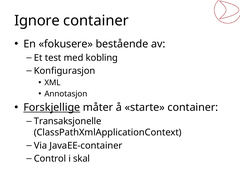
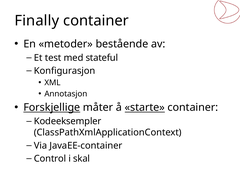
Ignore: Ignore -> Finally
fokusere: fokusere -> metoder
kobling: kobling -> stateful
starte underline: none -> present
Transaksjonelle: Transaksjonelle -> Kodeeksempler
